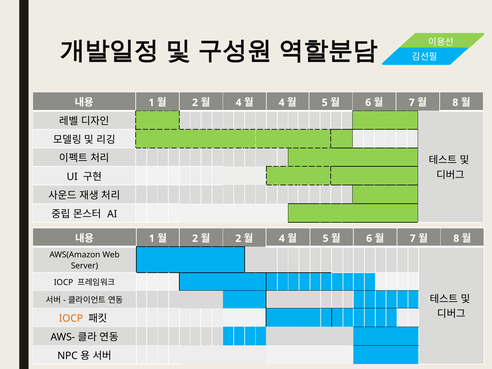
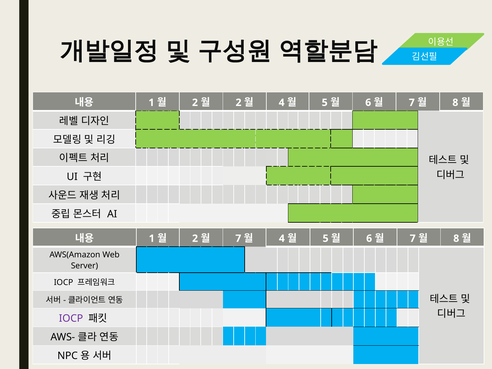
4 at (239, 103): 4 -> 2
2 at (238, 238): 2 -> 7
IOCP at (71, 319) colour: orange -> purple
